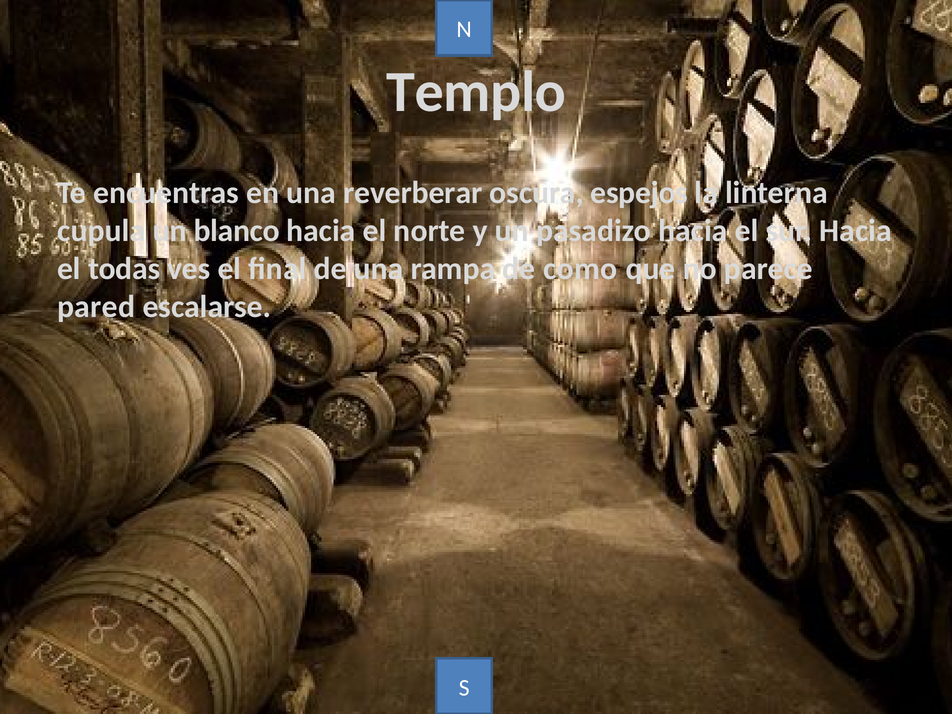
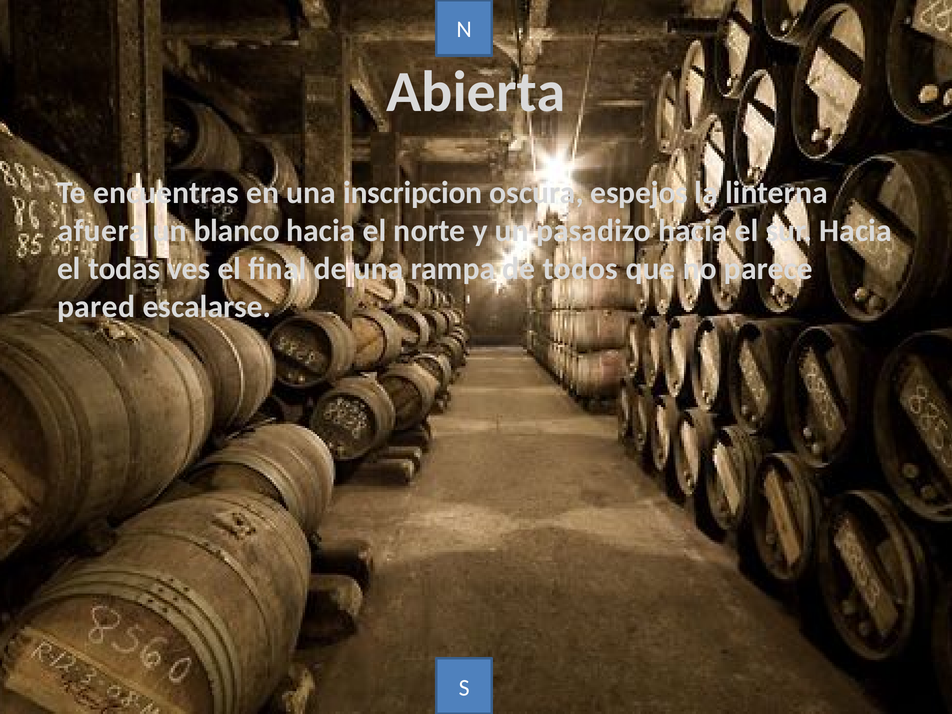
Templo: Templo -> Abierta
reverberar: reverberar -> inscripcion
cupula: cupula -> afuera
como: como -> todos
